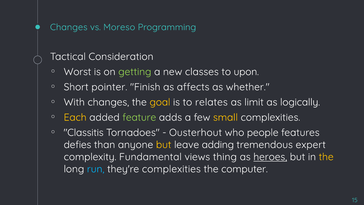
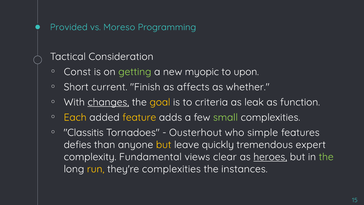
Changes at (69, 27): Changes -> Provided
Worst: Worst -> Const
classes: classes -> myopic
pointer: pointer -> current
changes at (108, 102) underline: none -> present
relates: relates -> criteria
limit: limit -> leak
logically: logically -> function
feature colour: light green -> yellow
small colour: yellow -> light green
people: people -> simple
adding: adding -> quickly
thing: thing -> clear
the at (326, 157) colour: yellow -> light green
run colour: light blue -> yellow
computer: computer -> instances
